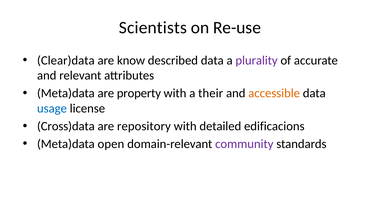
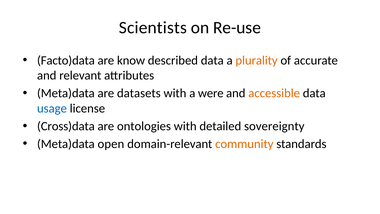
Clear)data: Clear)data -> Facto)data
plurality colour: purple -> orange
property: property -> datasets
their: their -> were
repository: repository -> ontologies
edificacions: edificacions -> sovereignty
community colour: purple -> orange
